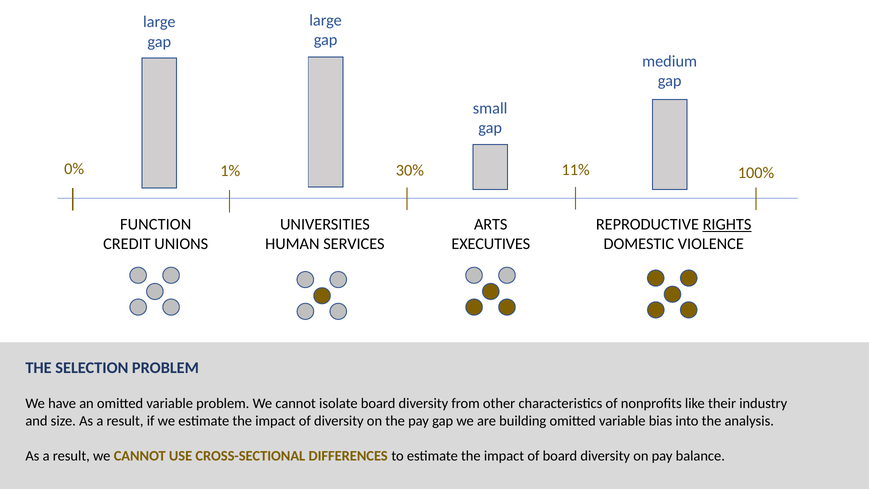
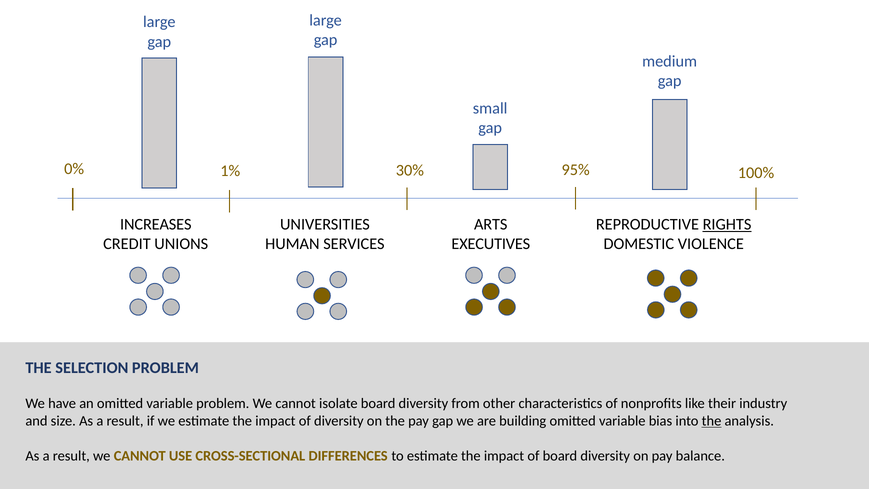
11%: 11% -> 95%
FUNCTION: FUNCTION -> INCREASES
the at (712, 421) underline: none -> present
